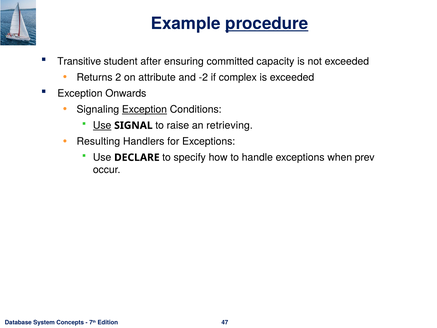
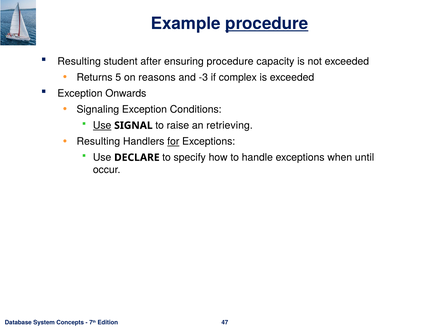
Transitive at (79, 61): Transitive -> Resulting
ensuring committed: committed -> procedure
2: 2 -> 5
attribute: attribute -> reasons
-2: -2 -> -3
Exception at (144, 109) underline: present -> none
for underline: none -> present
prev: prev -> until
